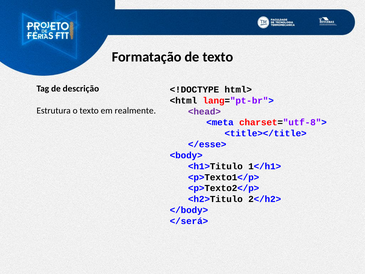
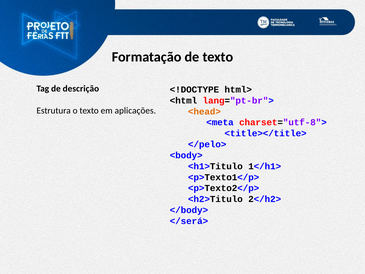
realmente: realmente -> aplicações
<head> colour: purple -> orange
</esse>: </esse> -> </pelo>
